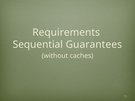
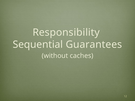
Requirements: Requirements -> Responsibility
